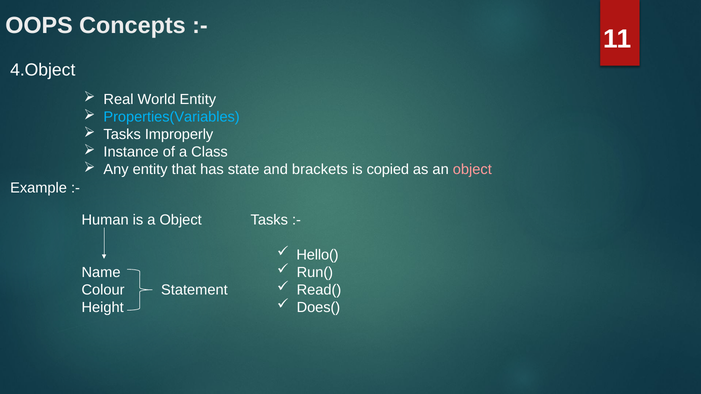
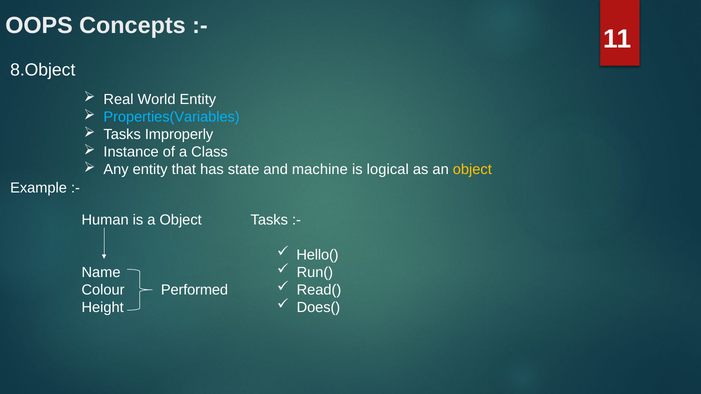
4.Object: 4.Object -> 8.Object
brackets: brackets -> machine
copied: copied -> logical
object at (472, 170) colour: pink -> yellow
Statement: Statement -> Performed
